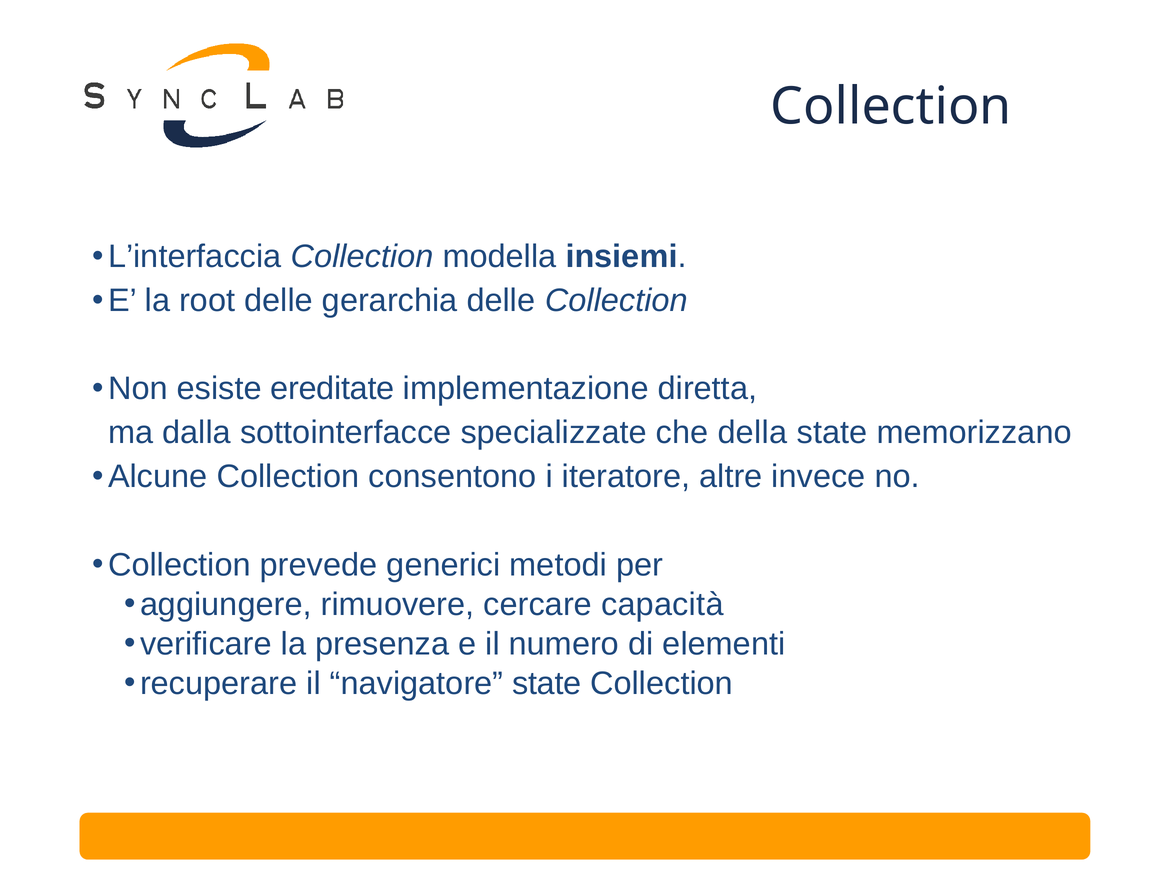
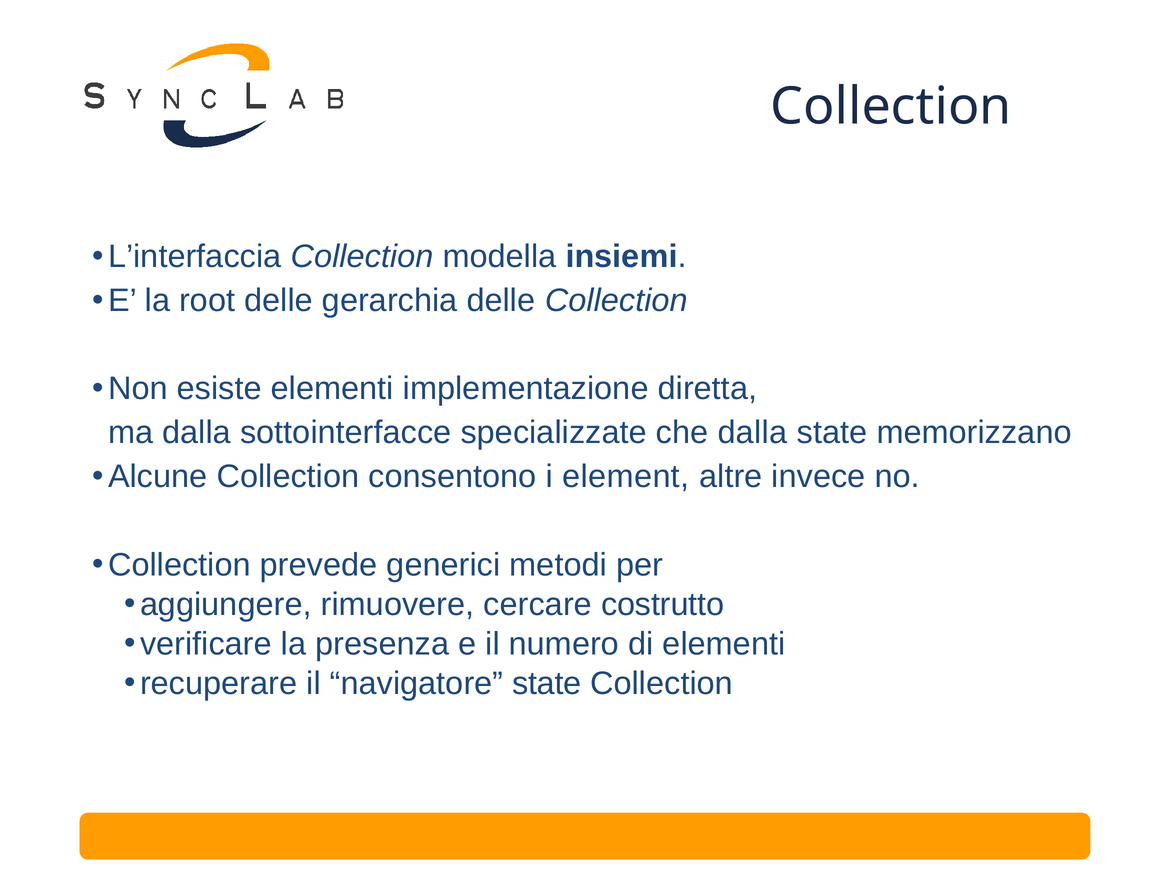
esiste ereditate: ereditate -> elementi
che della: della -> dalla
iteratore: iteratore -> element
capacità: capacità -> costrutto
